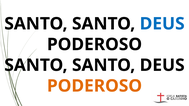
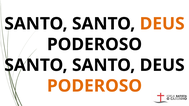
DEUS at (162, 24) colour: blue -> orange
